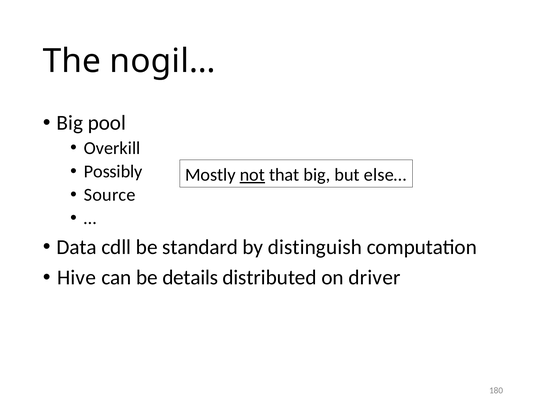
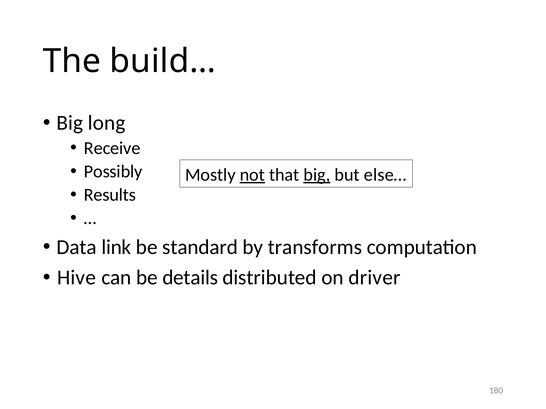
nogil…: nogil… -> build…
pool: pool -> long
Overkill: Overkill -> Receive
big at (317, 175) underline: none -> present
Source: Source -> Results
cdll: cdll -> link
distinguish: distinguish -> transforms
